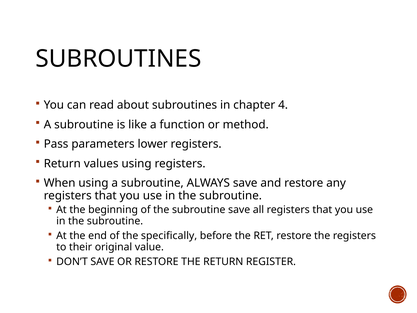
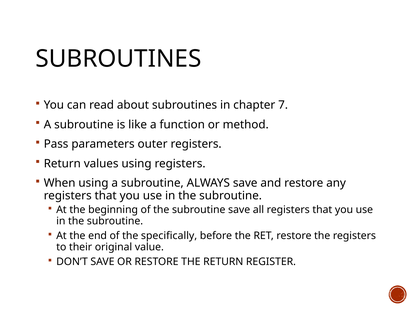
4: 4 -> 7
lower: lower -> outer
